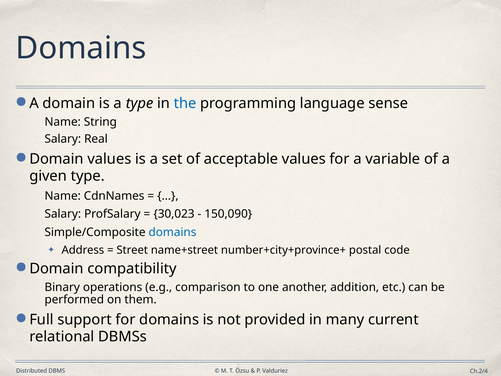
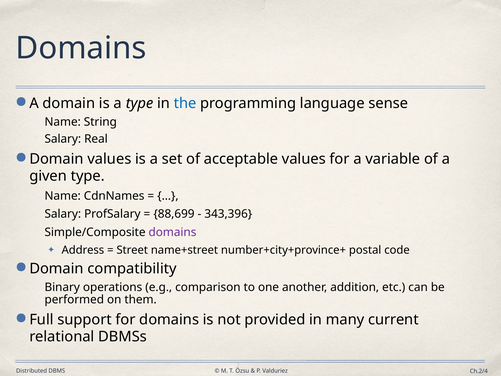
30,023: 30,023 -> 88,699
150,090: 150,090 -> 343,396
domains at (172, 232) colour: blue -> purple
